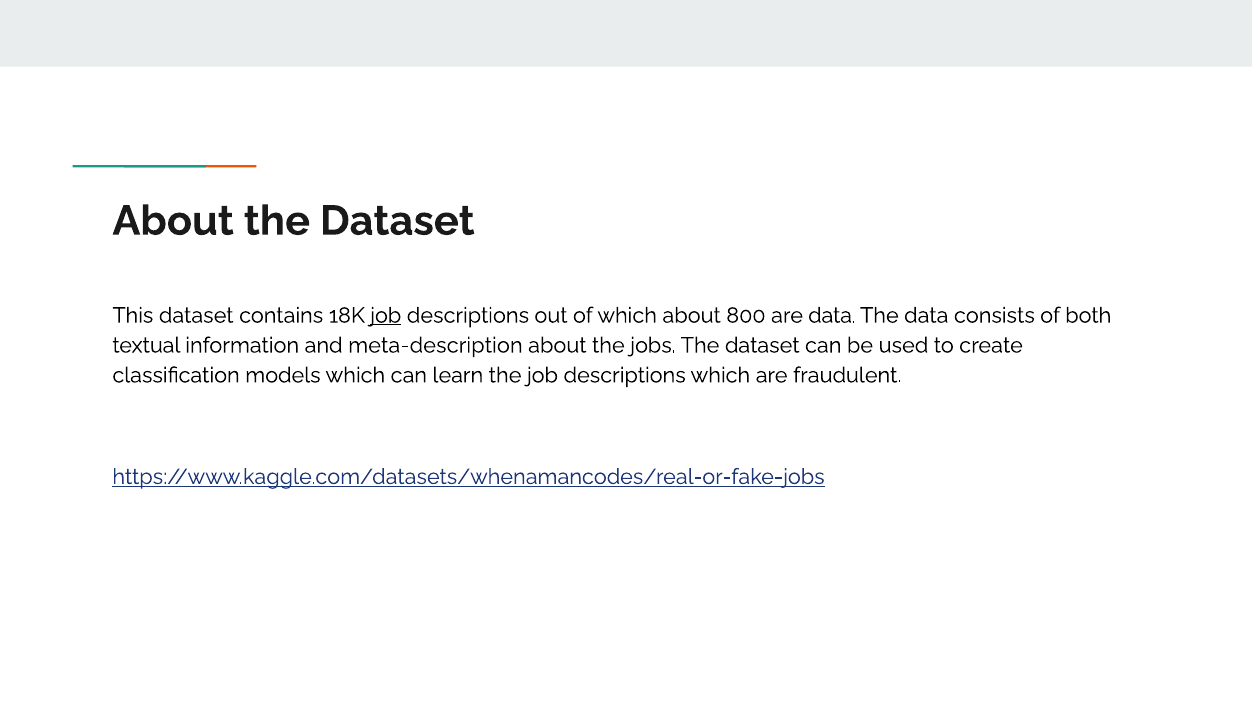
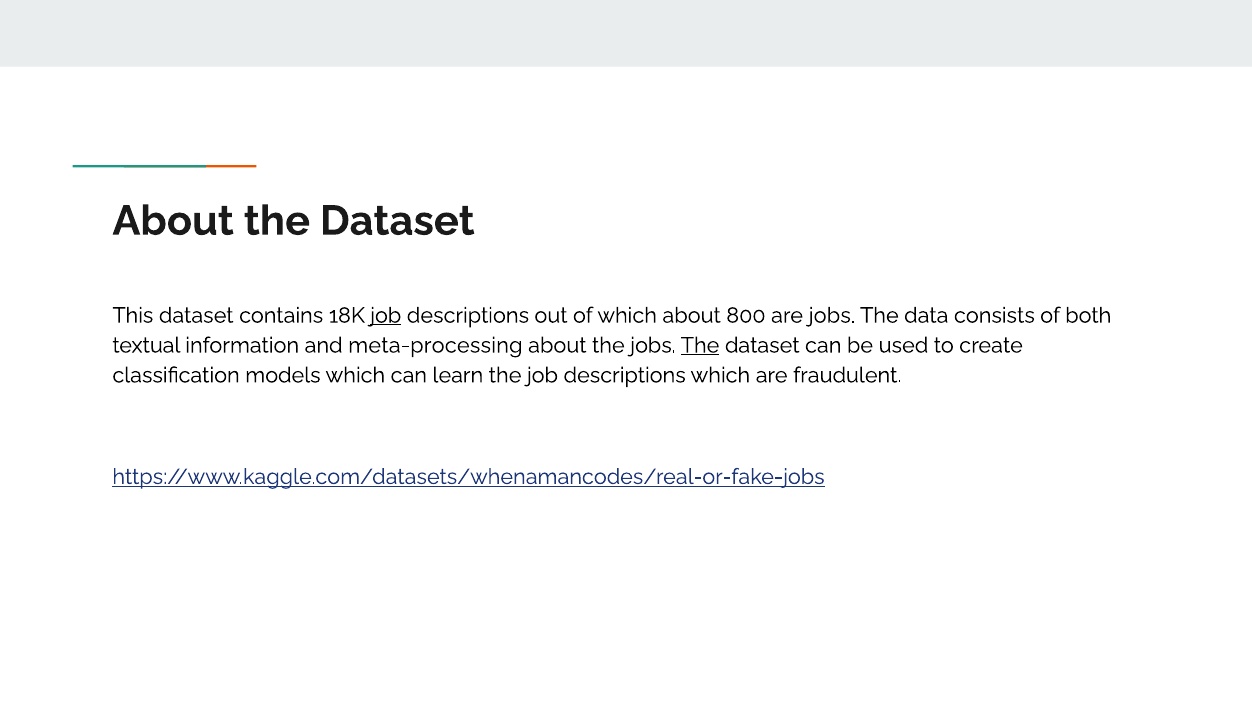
are data: data -> jobs
meta-description: meta-description -> meta-processing
The at (700, 346) underline: none -> present
